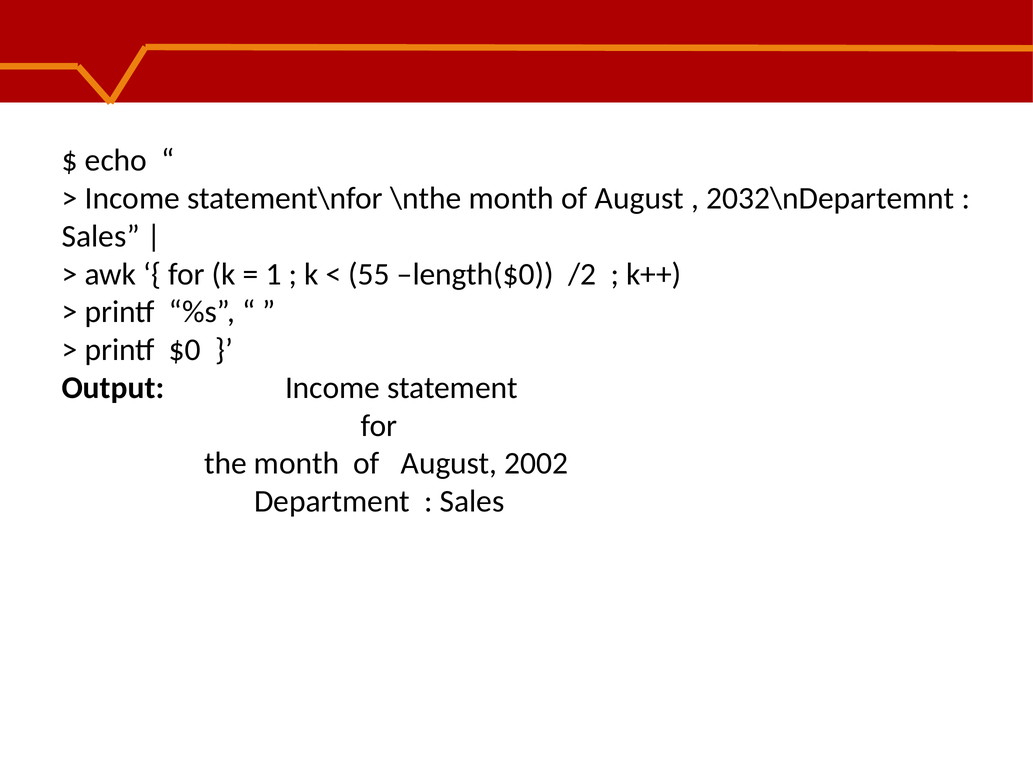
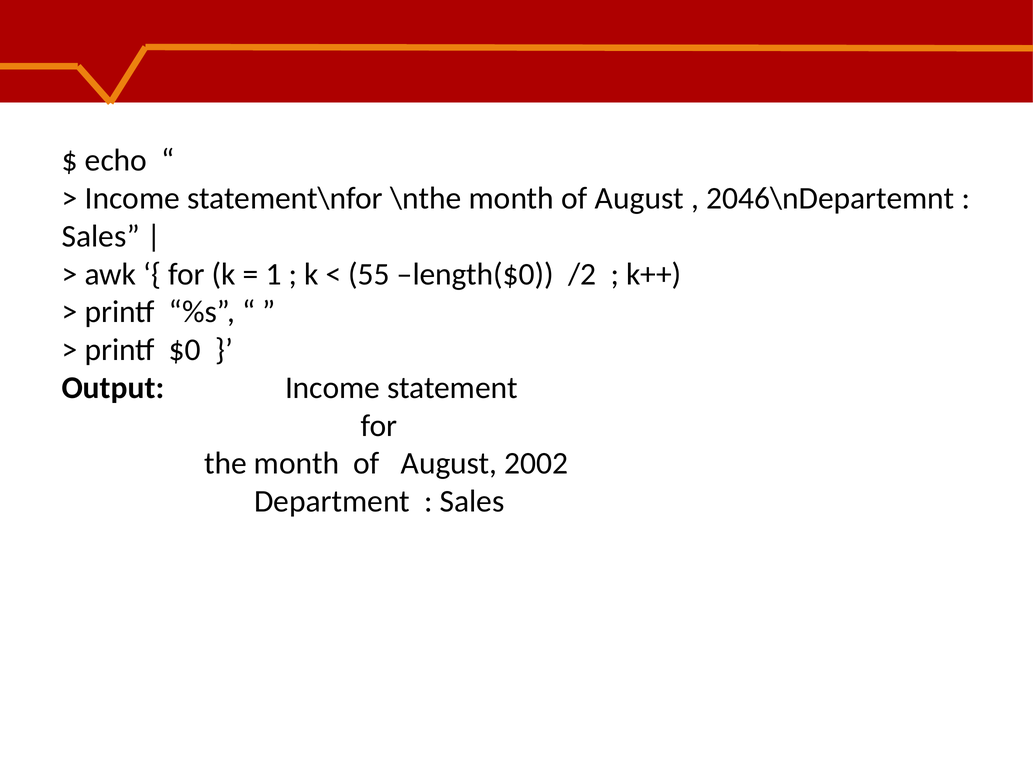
2032\nDepartemnt: 2032\nDepartemnt -> 2046\nDepartemnt
